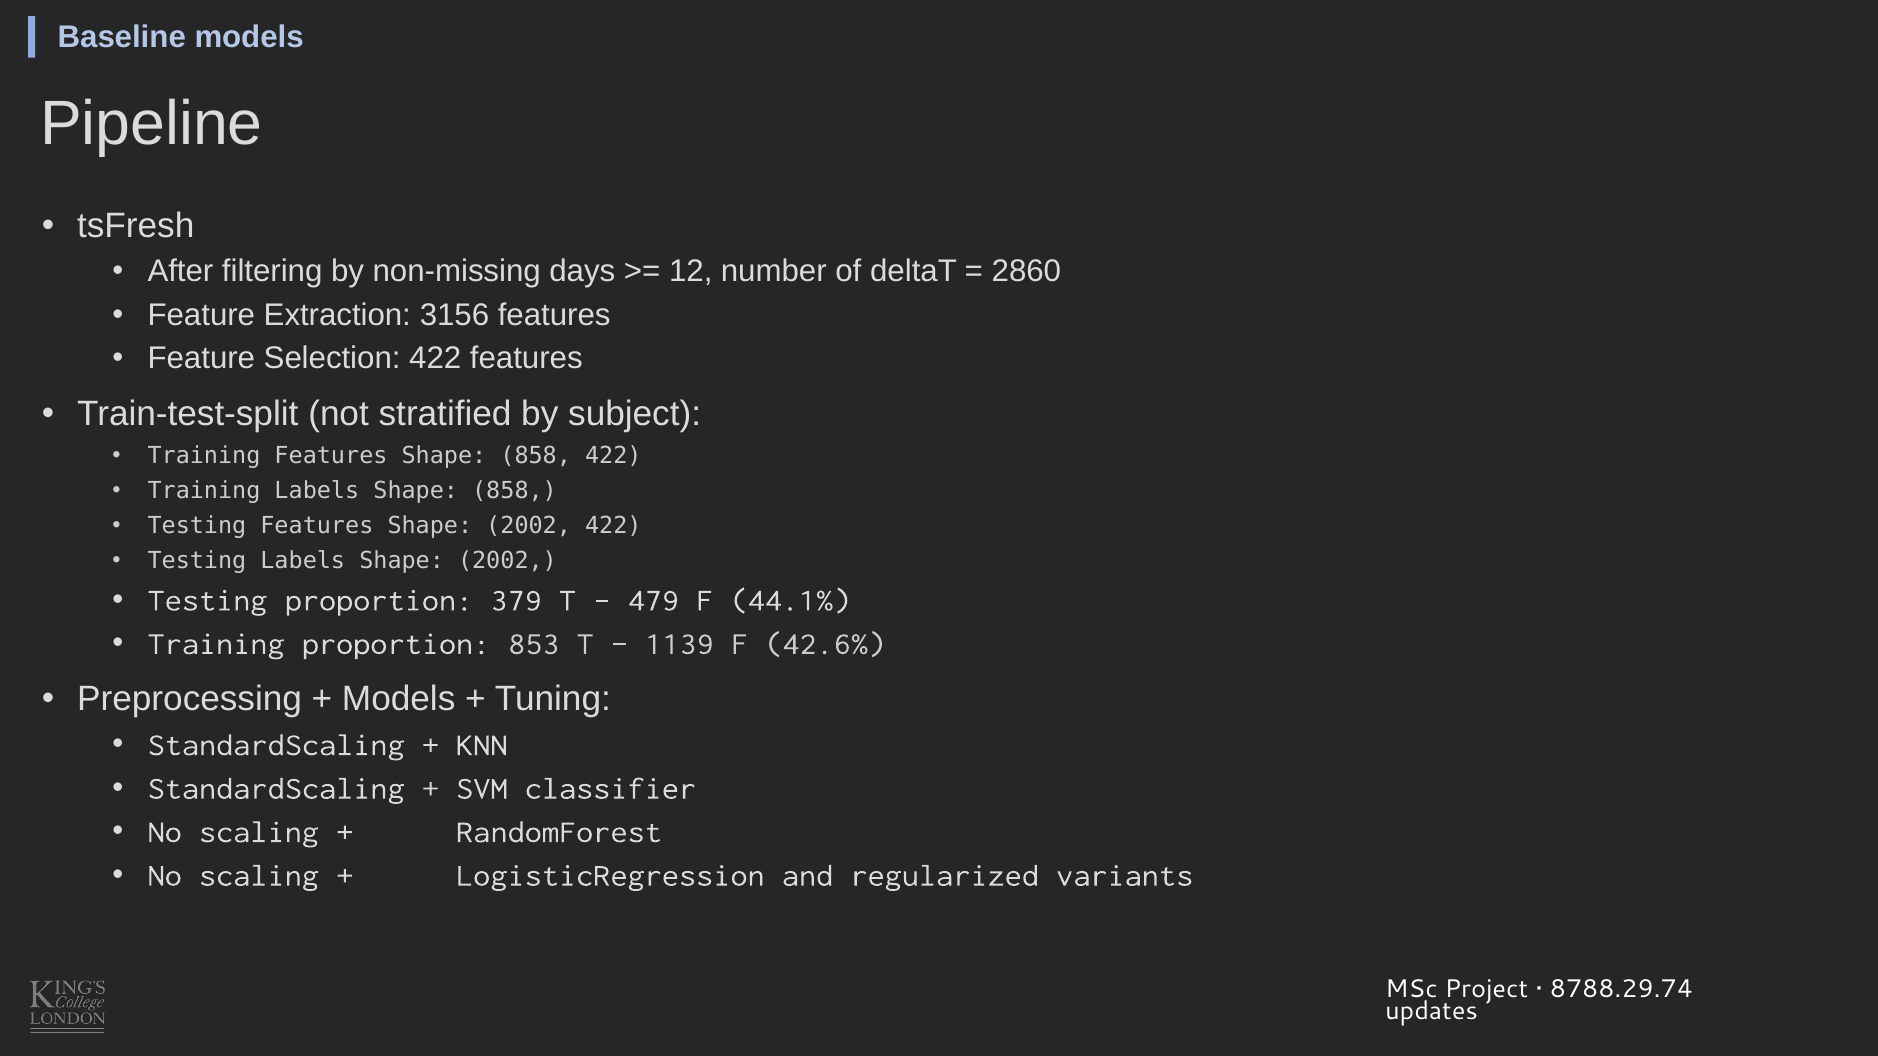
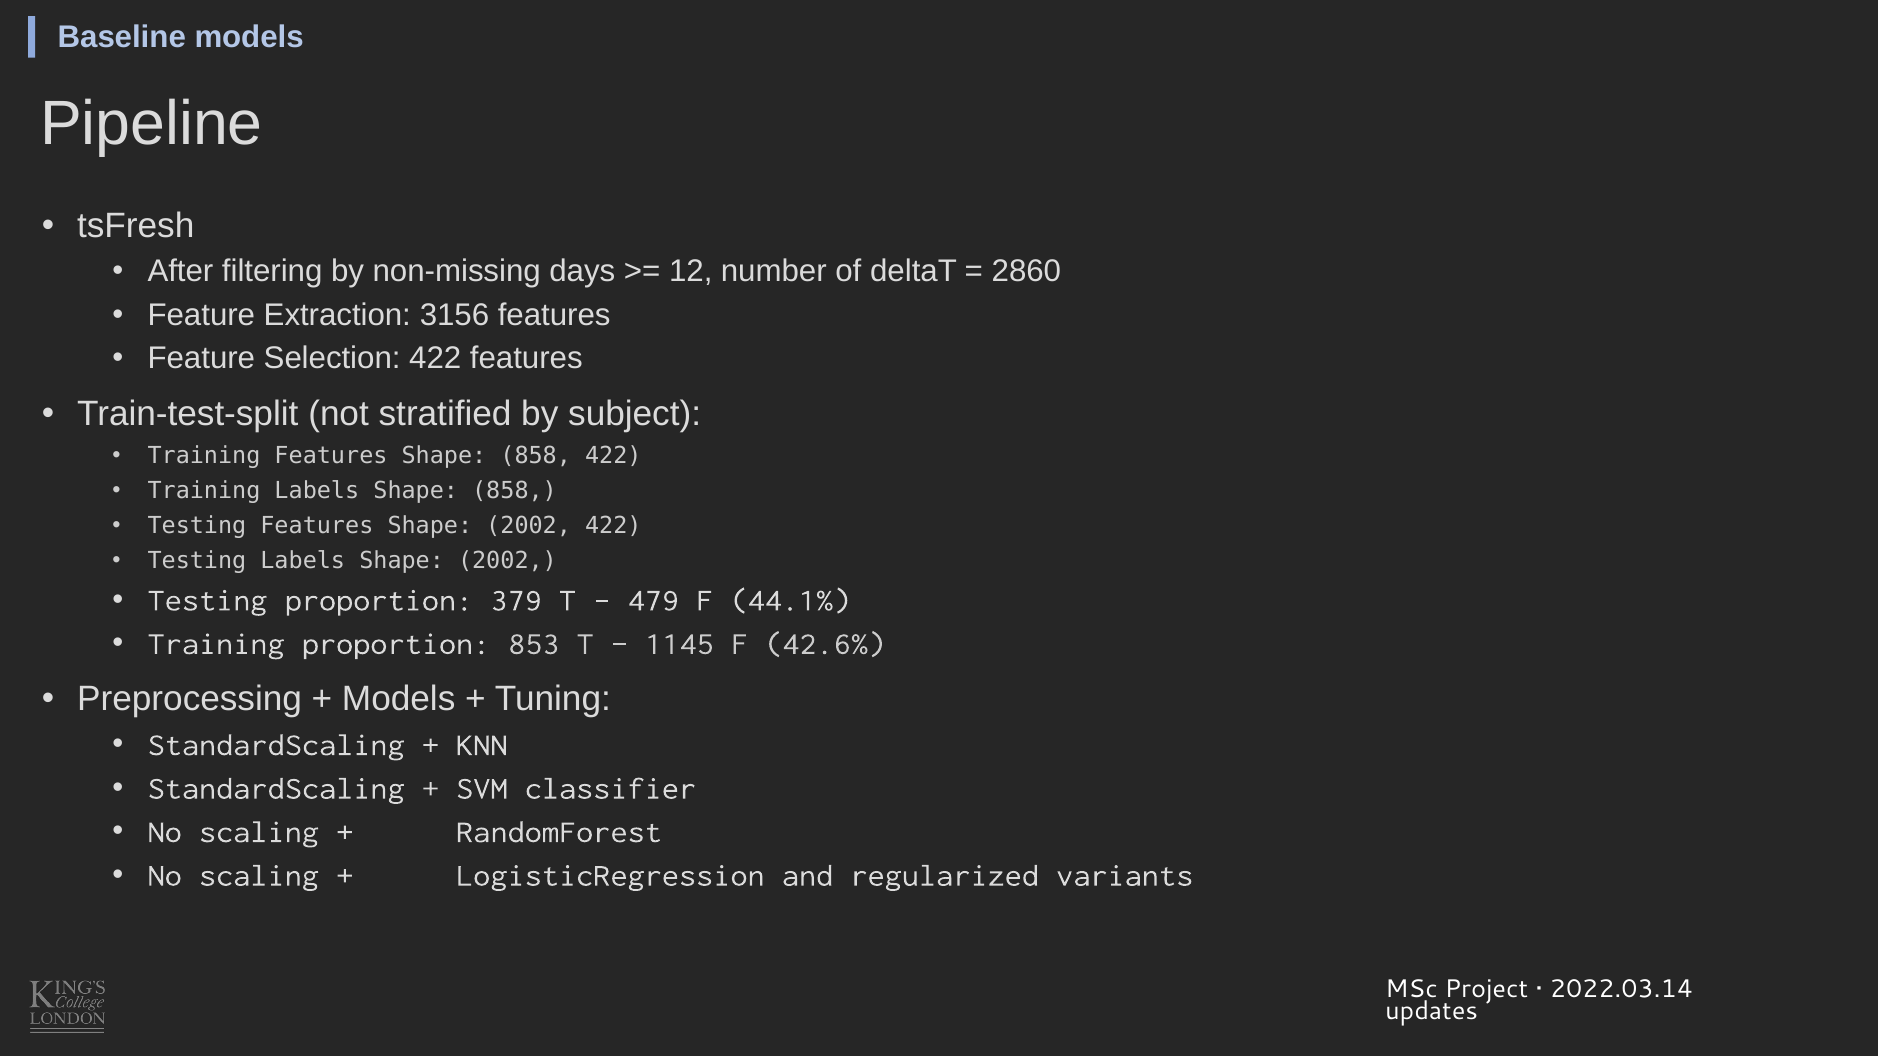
1139: 1139 -> 1145
8788.29.74: 8788.29.74 -> 2022.03.14
